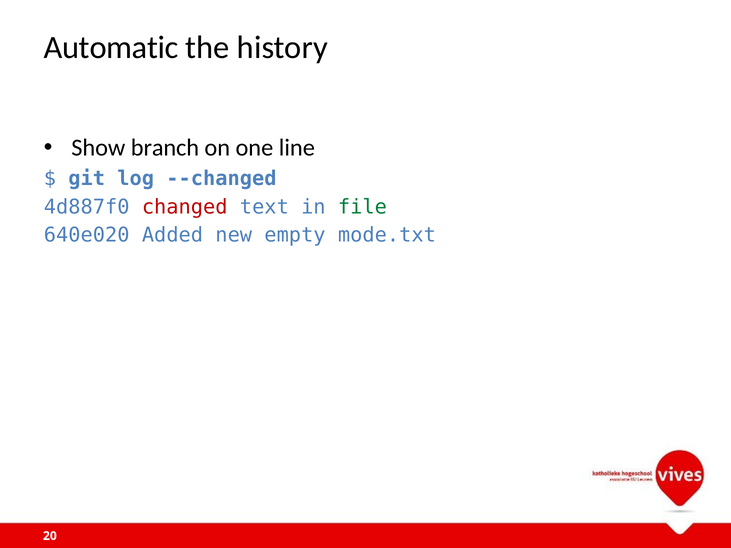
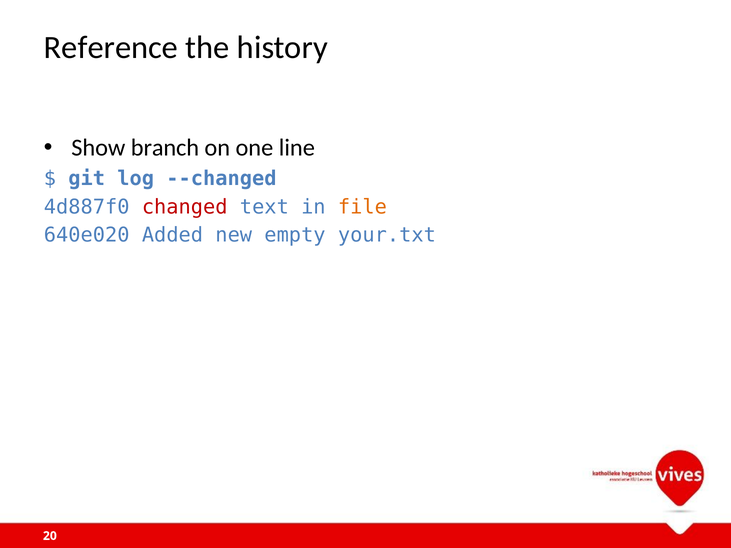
Automatic: Automatic -> Reference
file colour: green -> orange
mode.txt: mode.txt -> your.txt
